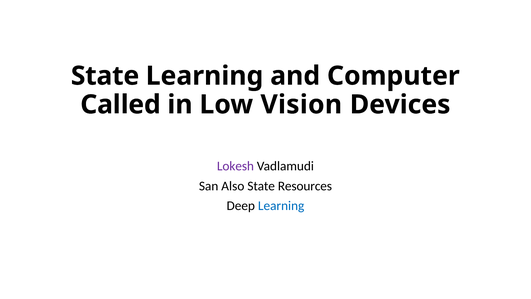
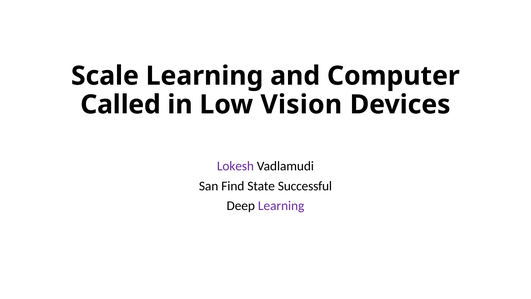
State at (105, 76): State -> Scale
Also: Also -> Find
Resources: Resources -> Successful
Learning at (281, 206) colour: blue -> purple
